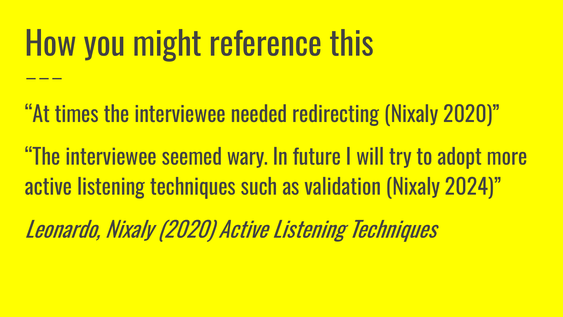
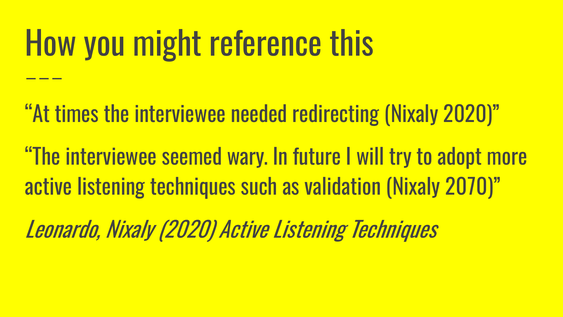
2024: 2024 -> 2070
